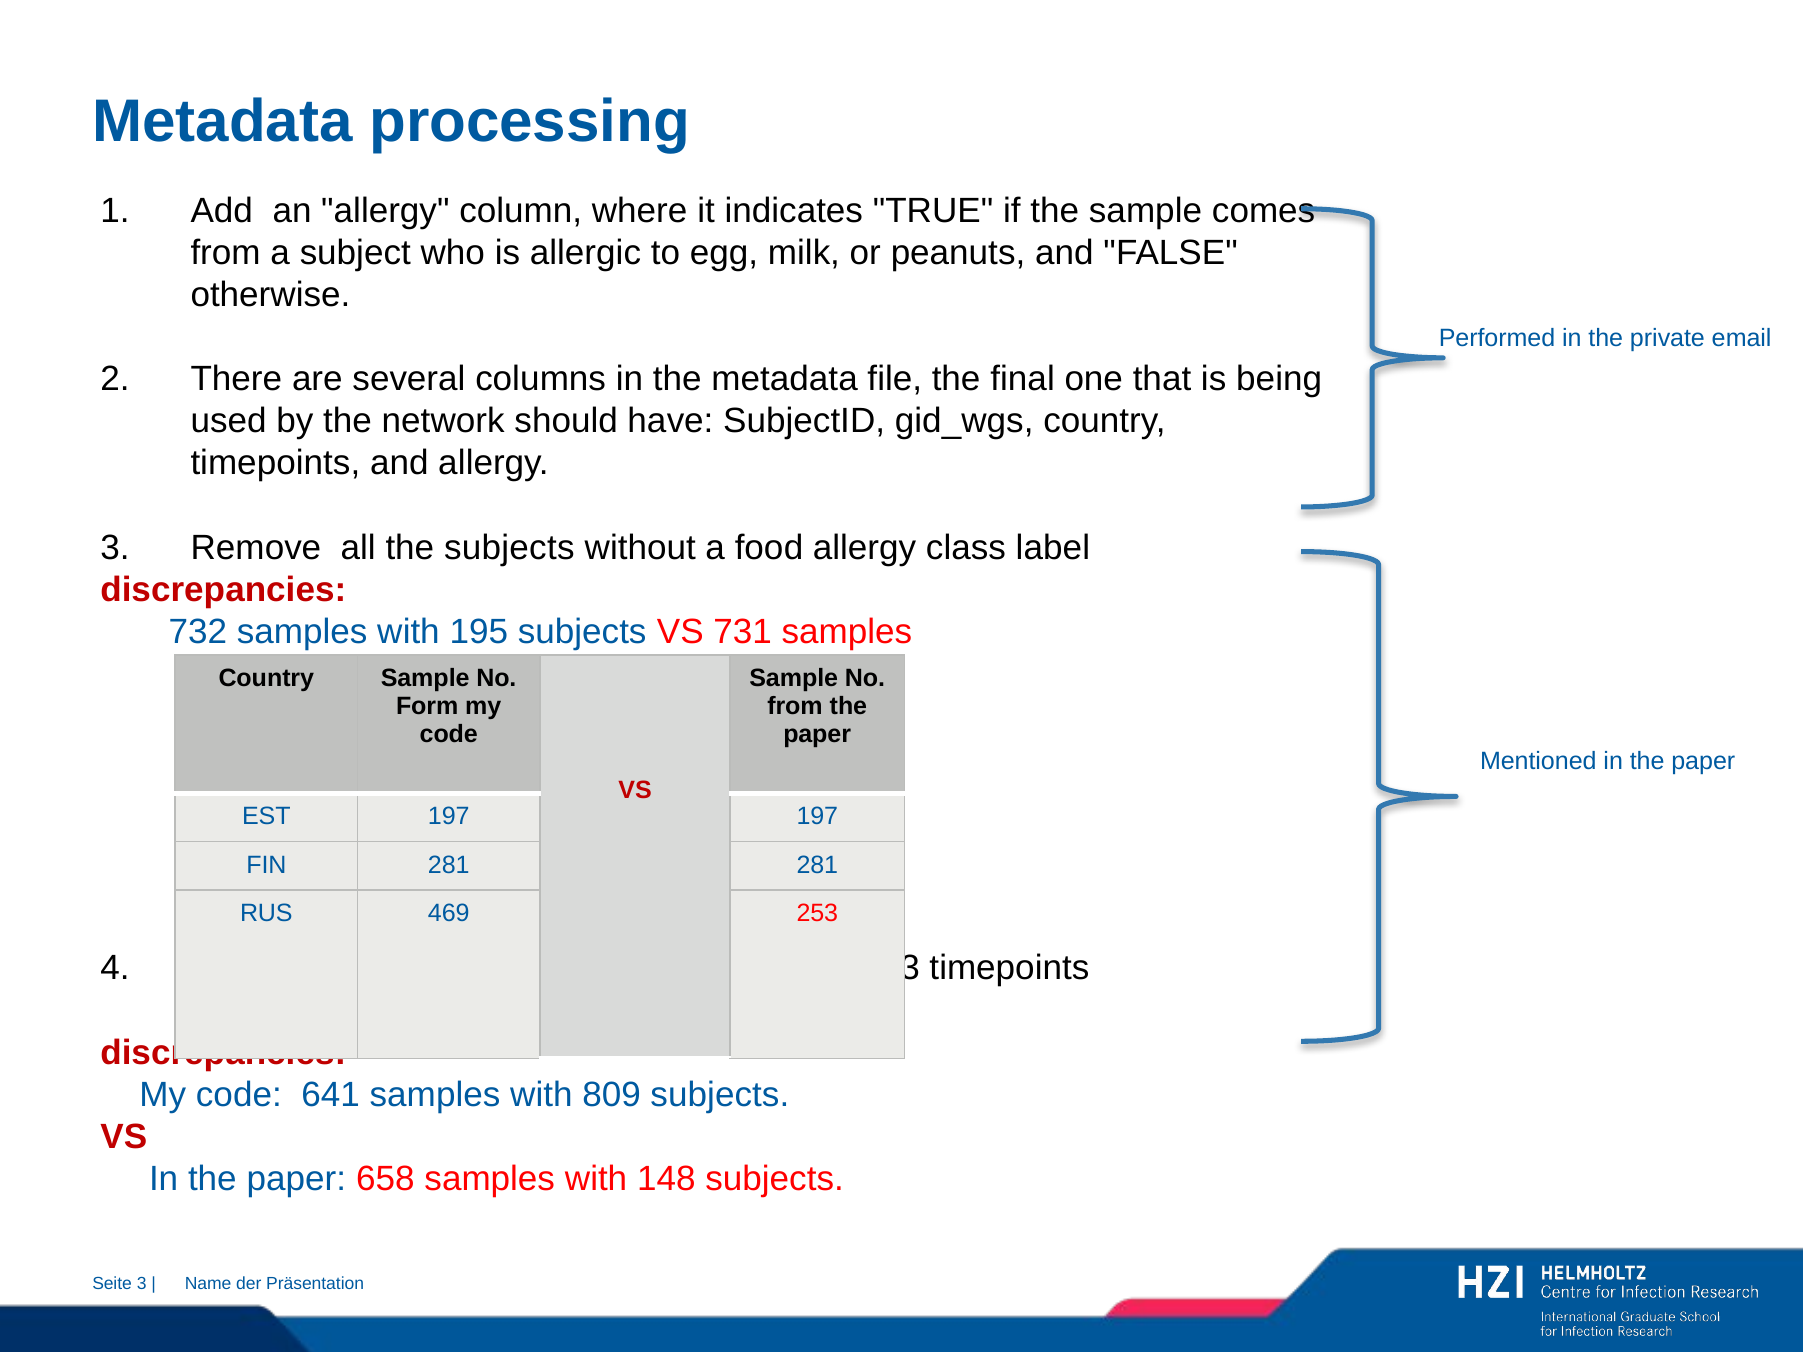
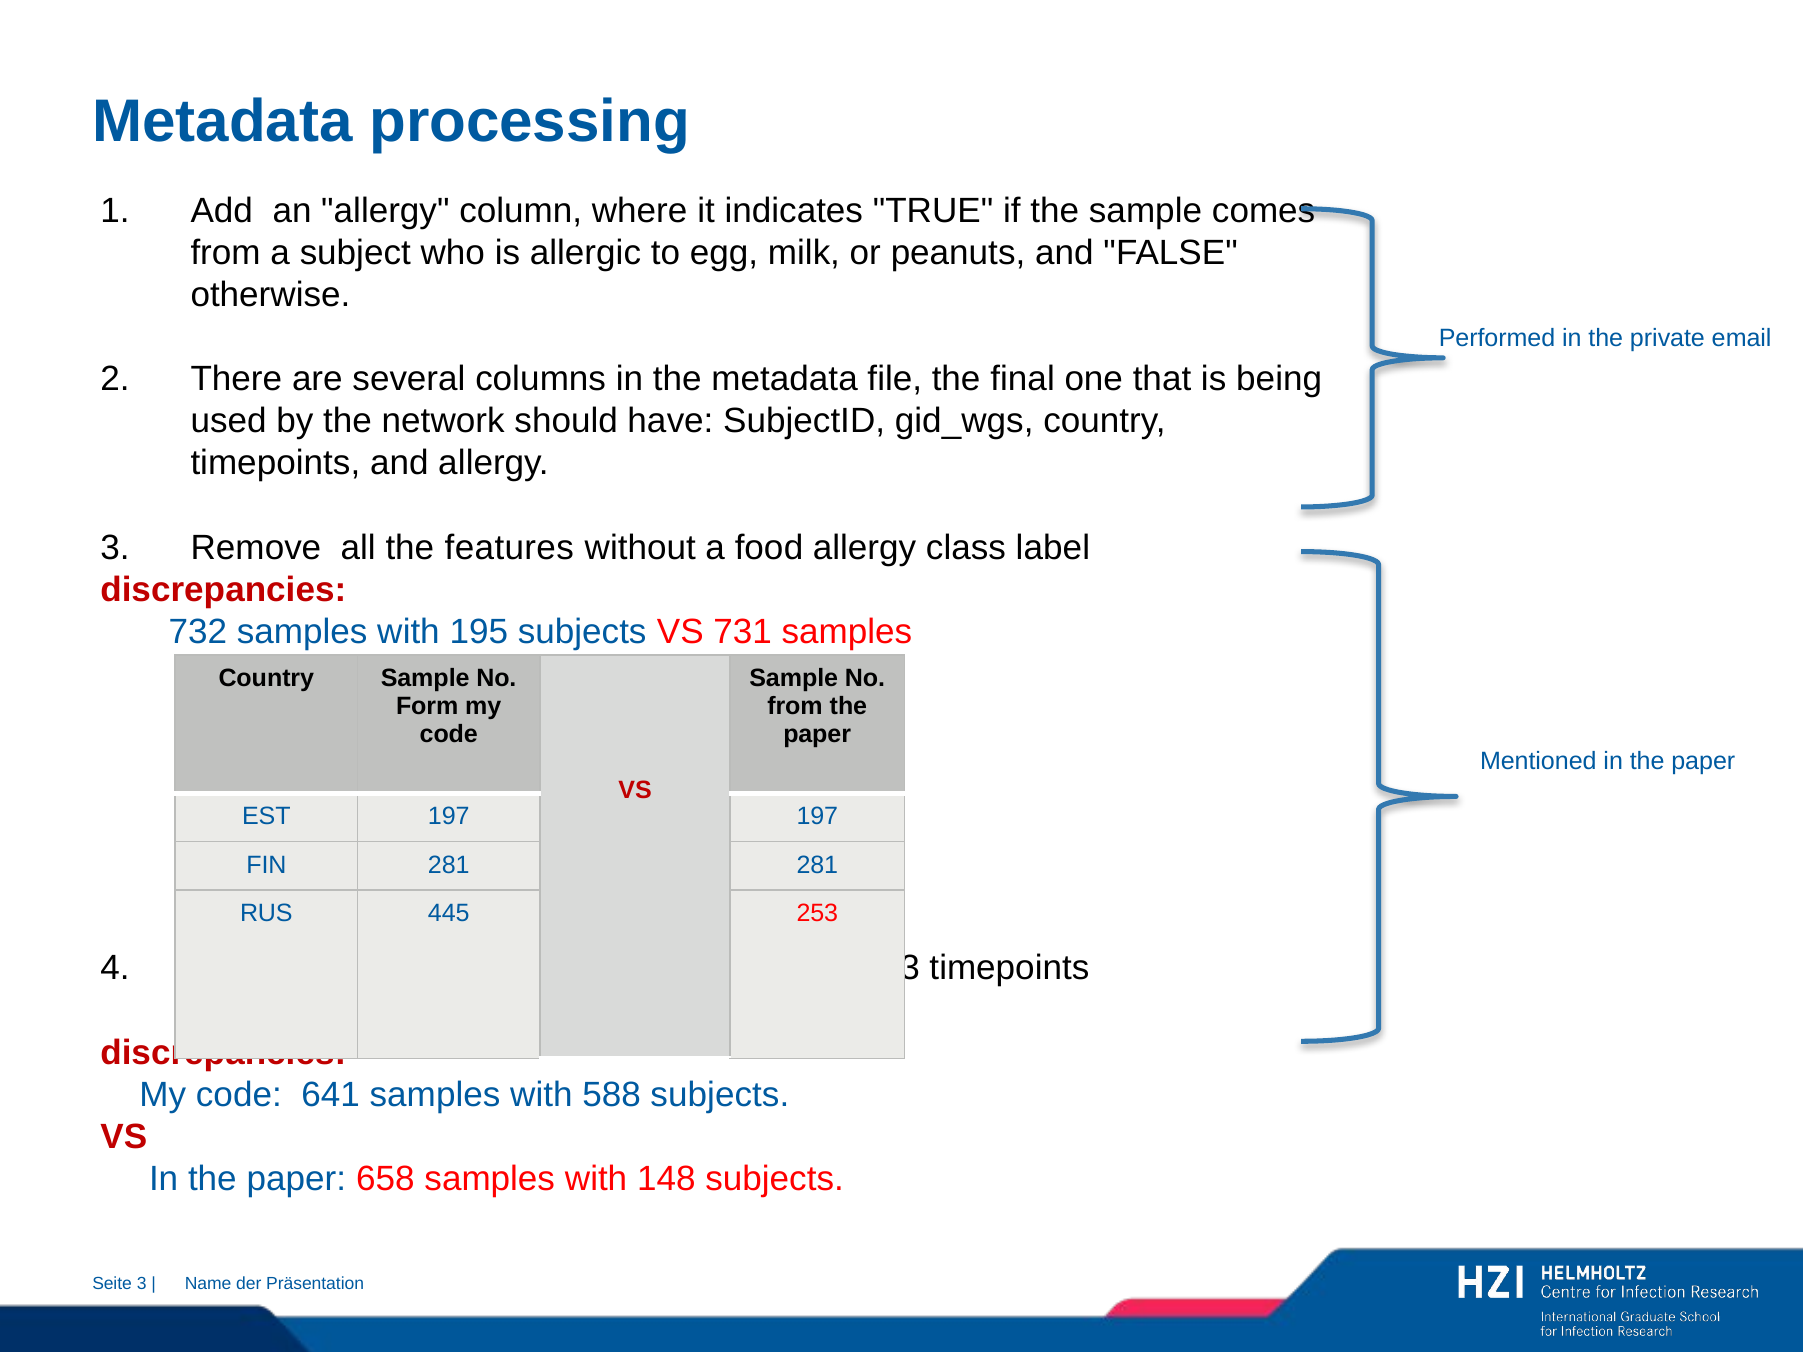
the subjects: subjects -> features
469: 469 -> 445
809: 809 -> 588
